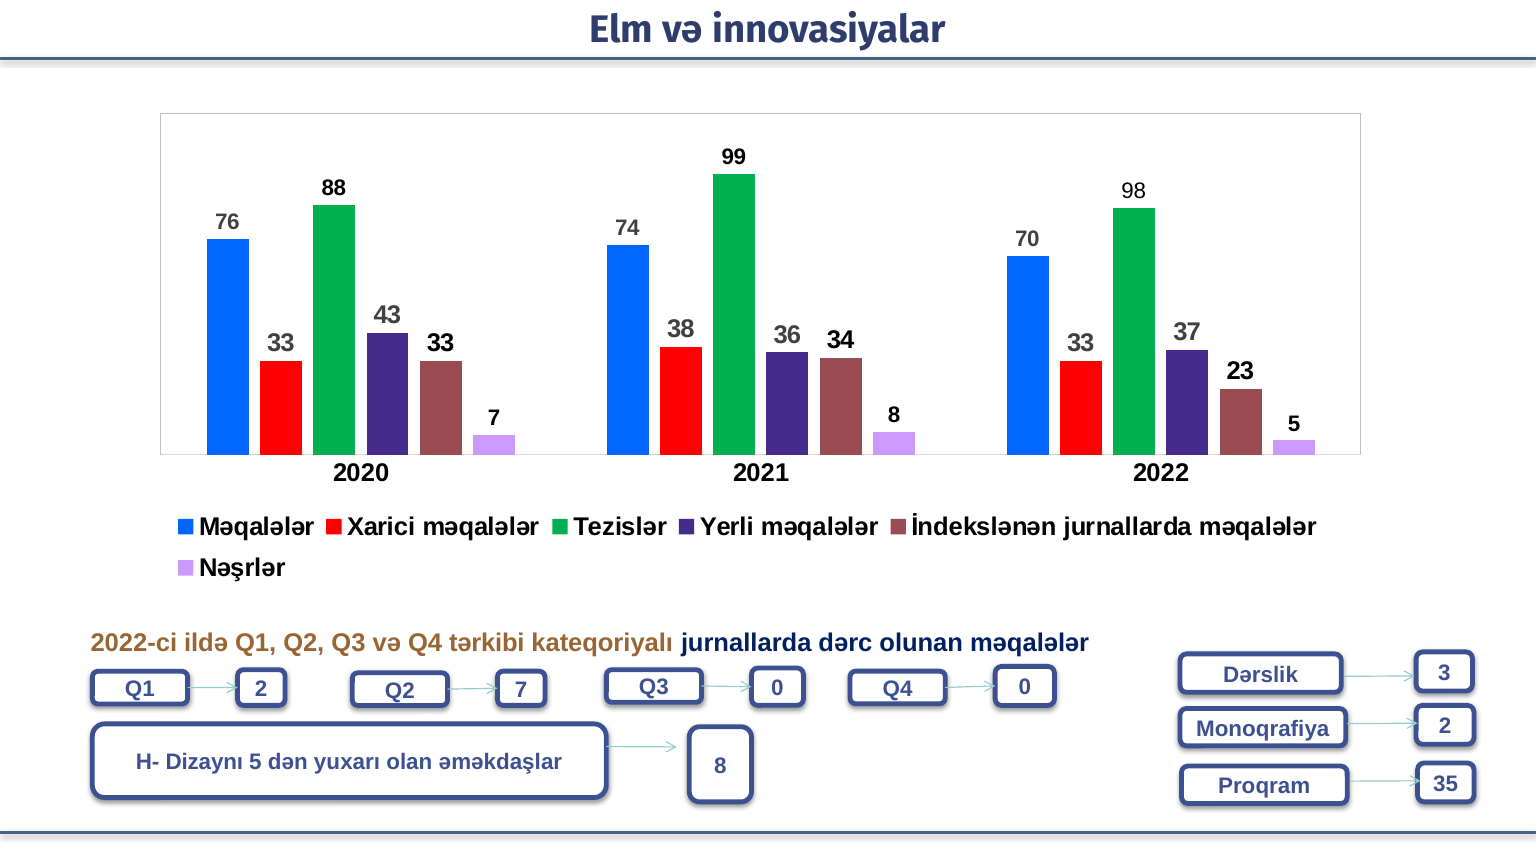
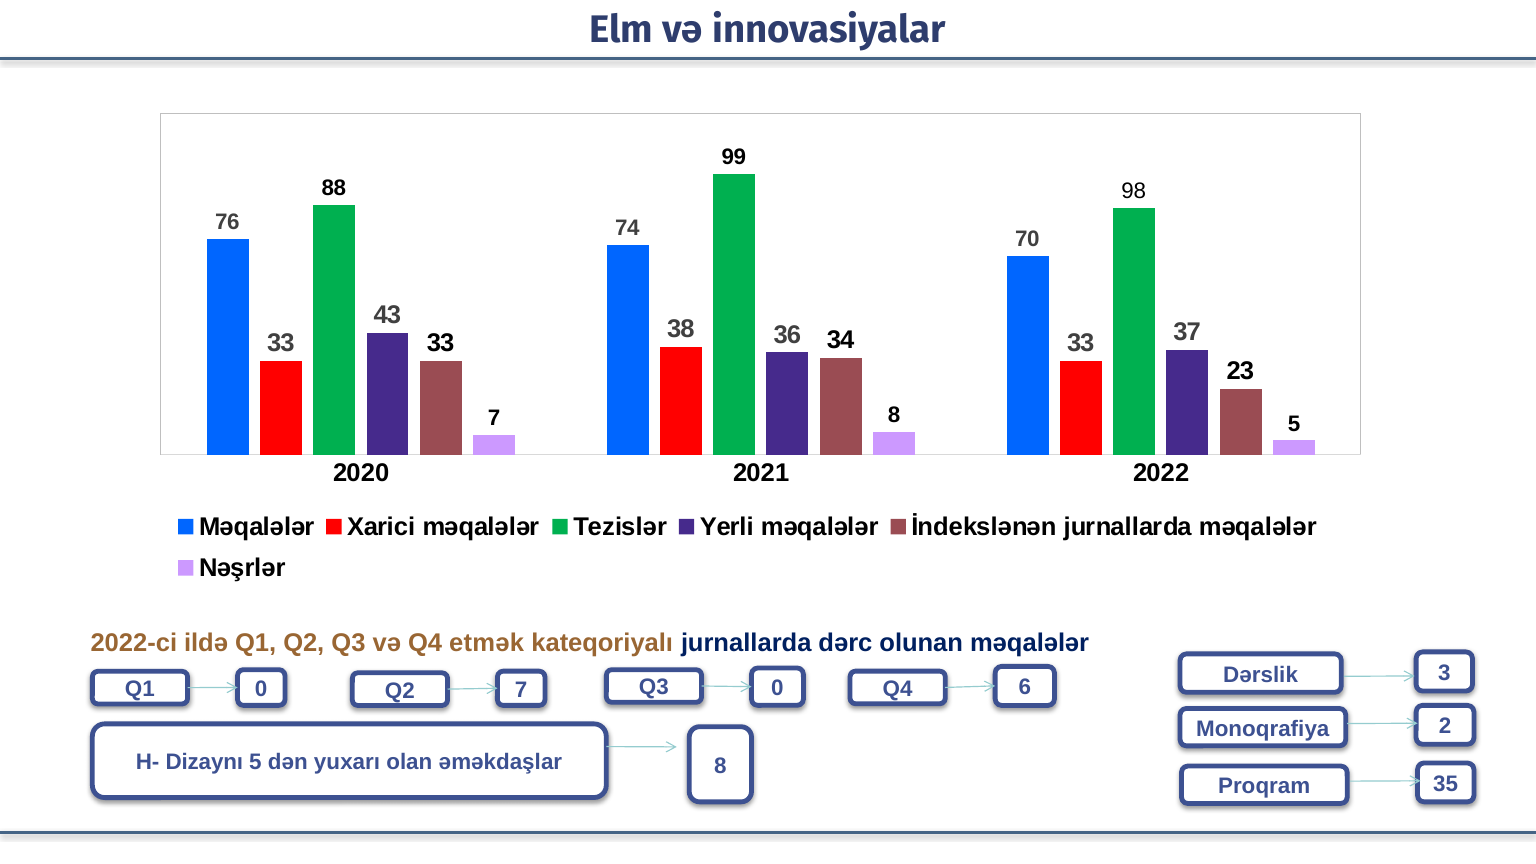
tərkibi: tərkibi -> etmək
Q1 2: 2 -> 0
Q4 0: 0 -> 6
